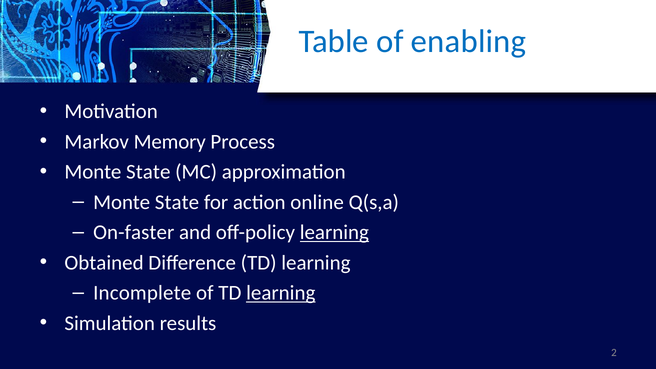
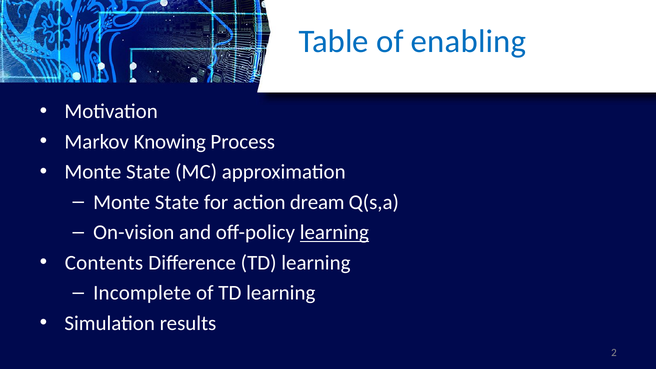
Memory: Memory -> Knowing
online: online -> dream
On-faster: On-faster -> On-vision
Obtained: Obtained -> Contents
learning at (281, 293) underline: present -> none
